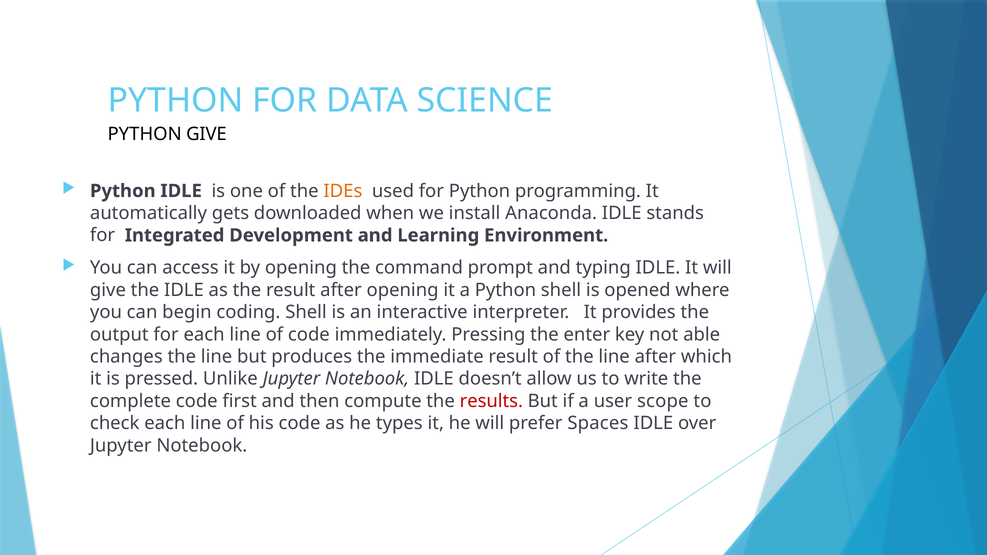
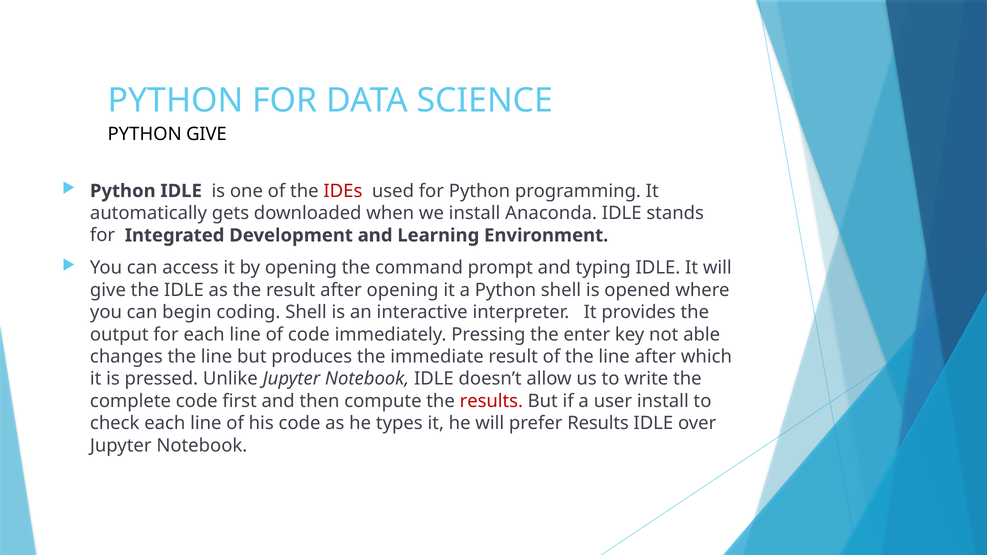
IDEs colour: orange -> red
user scope: scope -> install
prefer Spaces: Spaces -> Results
